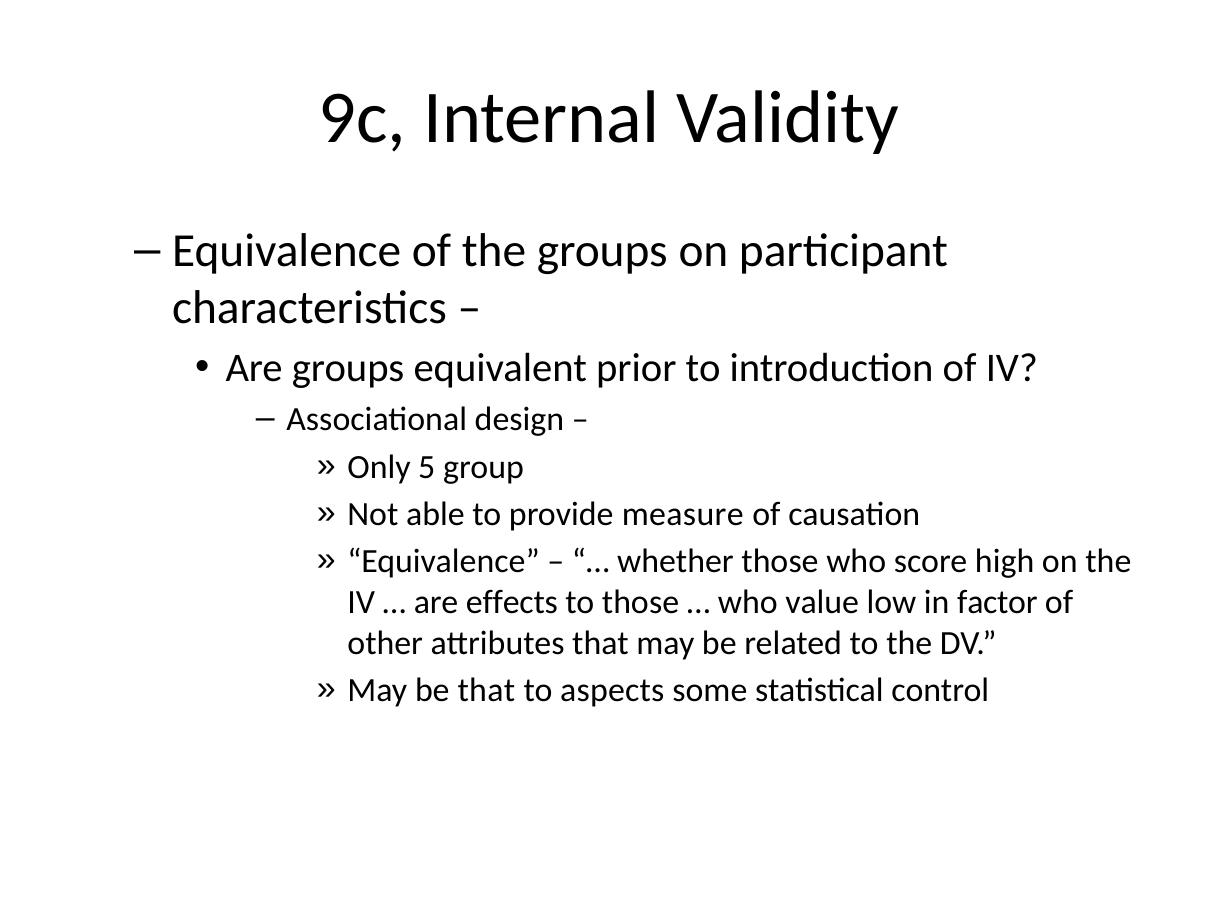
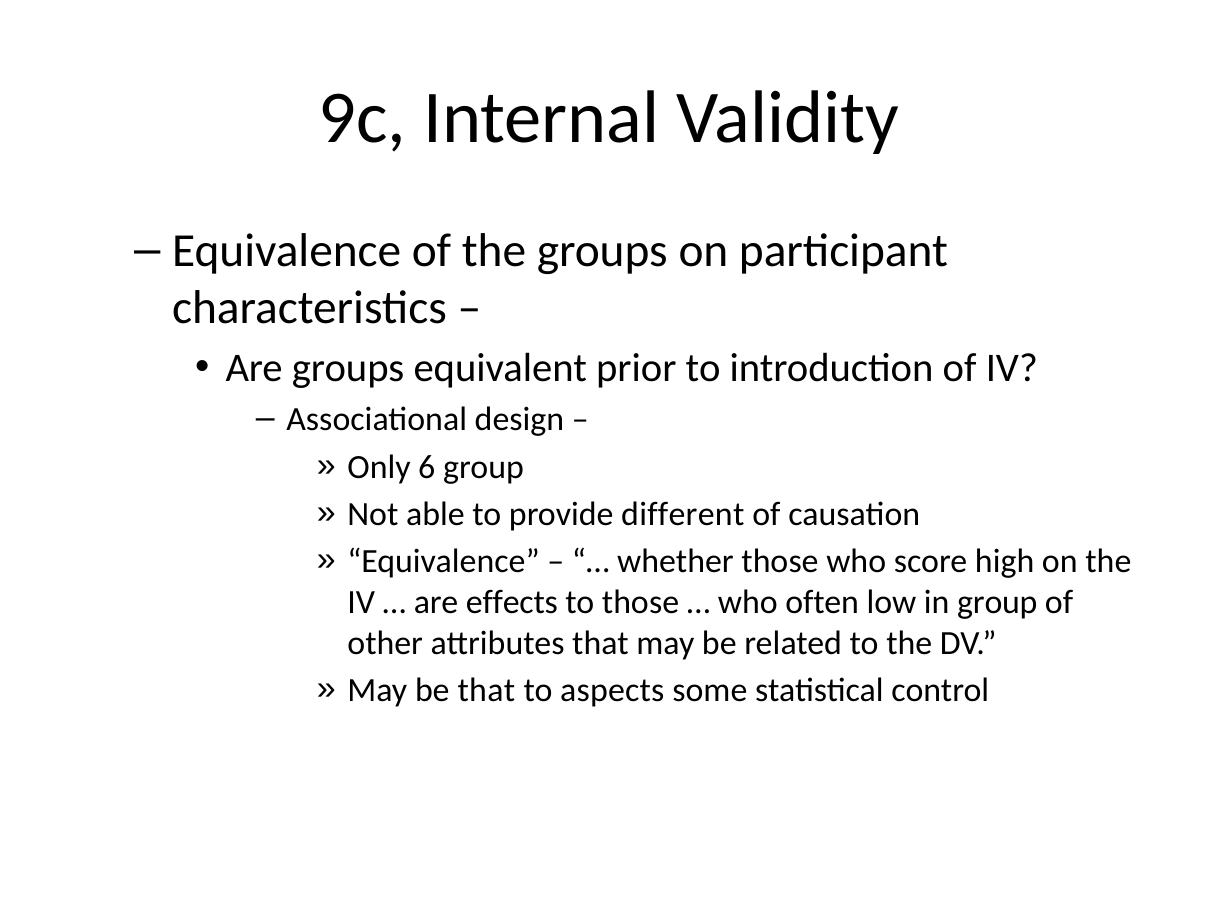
5: 5 -> 6
measure: measure -> different
value: value -> often
in factor: factor -> group
